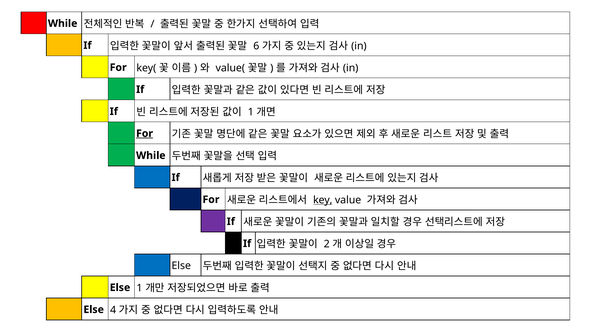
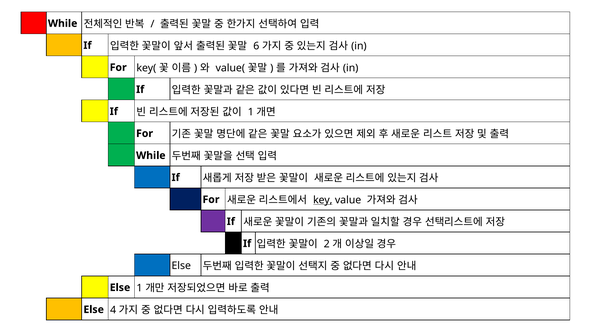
For at (145, 134) underline: present -> none
